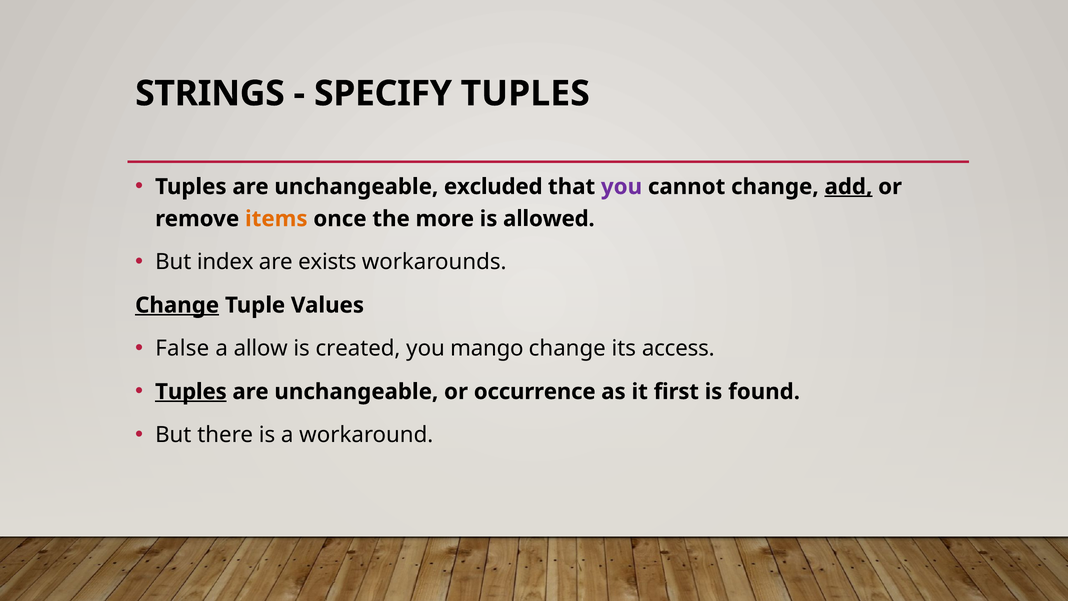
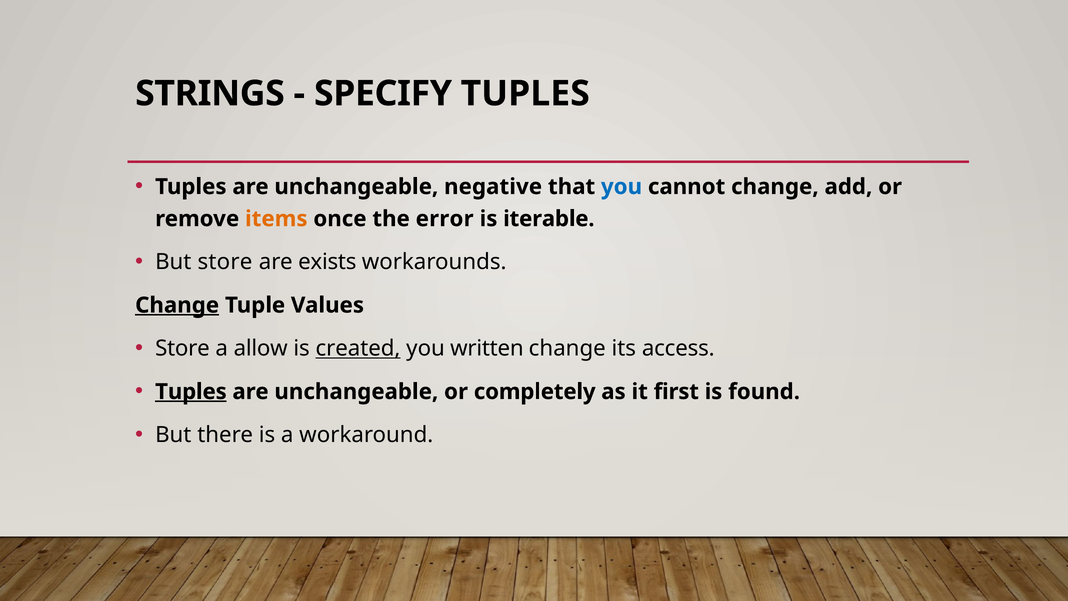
excluded: excluded -> negative
you at (622, 187) colour: purple -> blue
add underline: present -> none
more: more -> error
allowed: allowed -> iterable
But index: index -> store
False at (182, 348): False -> Store
created underline: none -> present
mango: mango -> written
occurrence: occurrence -> completely
